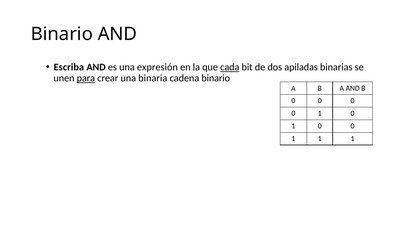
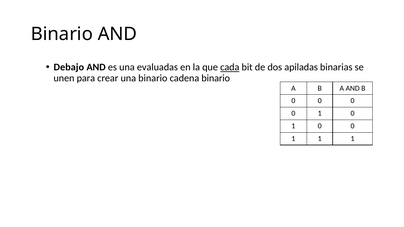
Escriba: Escriba -> Debajo
expresión: expresión -> evaluadas
para underline: present -> none
una binaria: binaria -> binario
